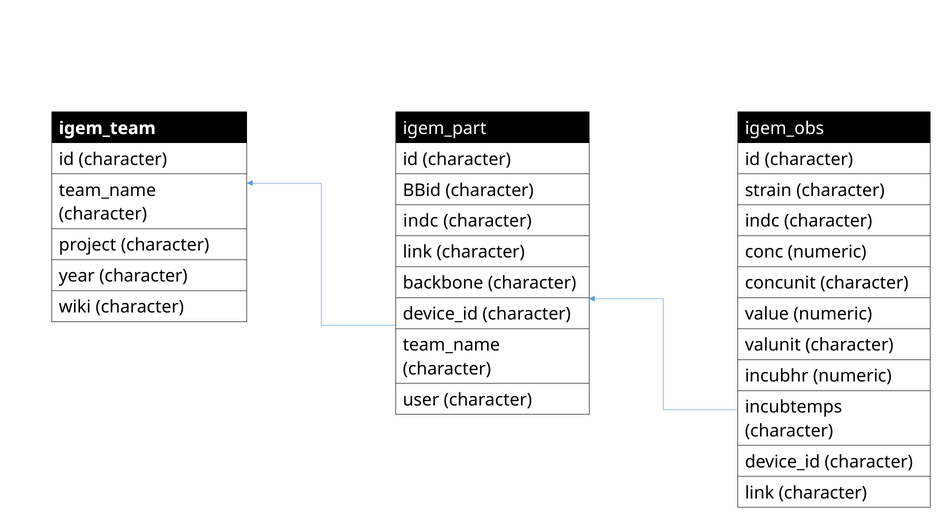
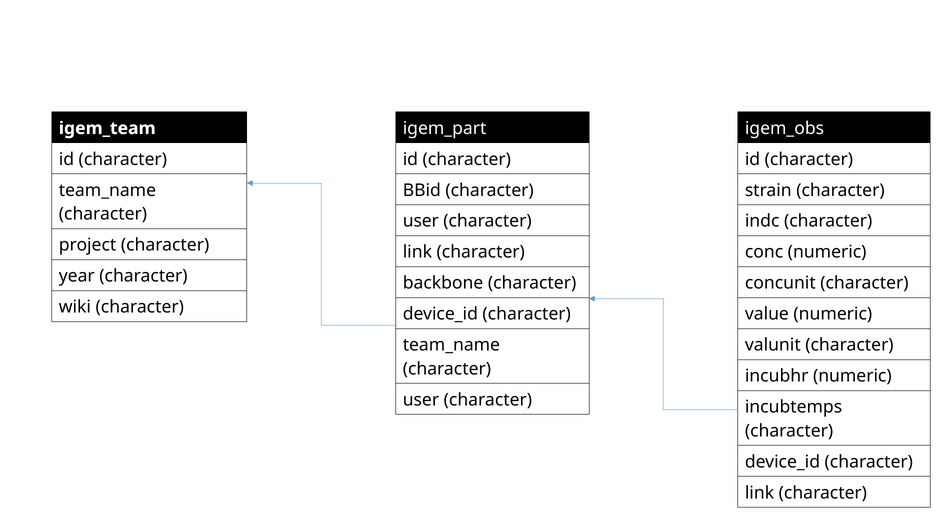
indc at (421, 221): indc -> user
